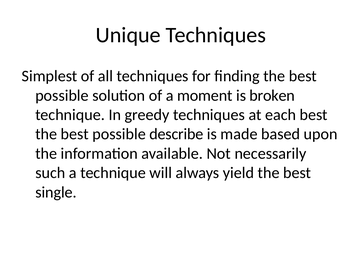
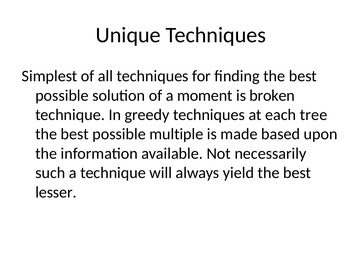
each best: best -> tree
describe: describe -> multiple
single: single -> lesser
